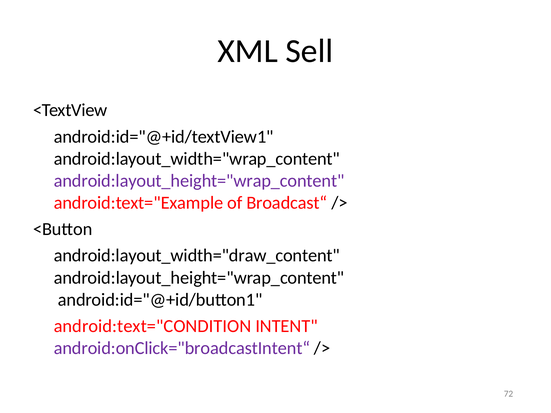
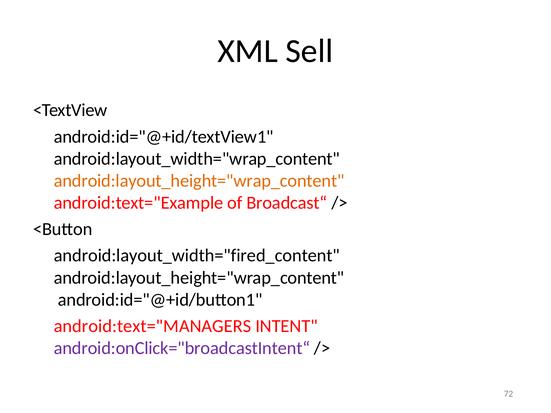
android:layout_height="wrap_content at (199, 181) colour: purple -> orange
android:layout_width="draw_content: android:layout_width="draw_content -> android:layout_width="fired_content
android:text="CONDITION: android:text="CONDITION -> android:text="MANAGERS
